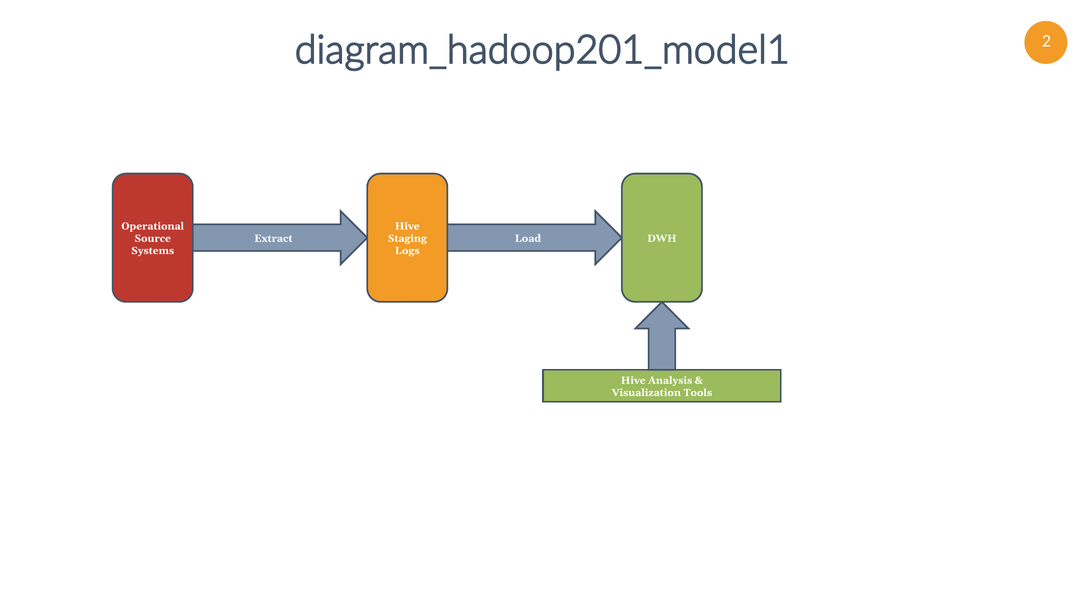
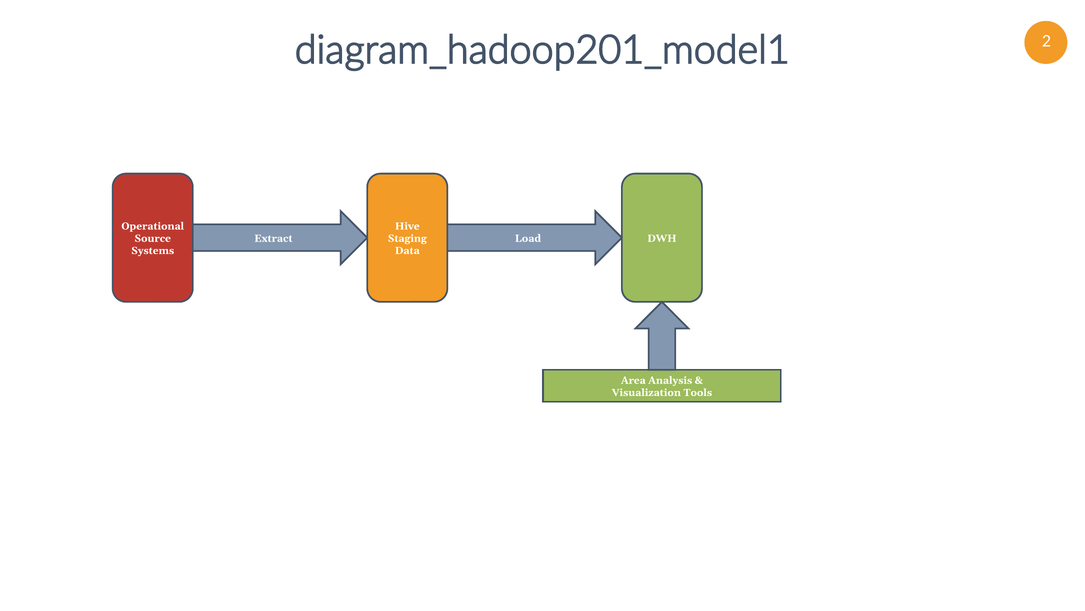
Logs: Logs -> Data
Hive at (633, 380): Hive -> Area
